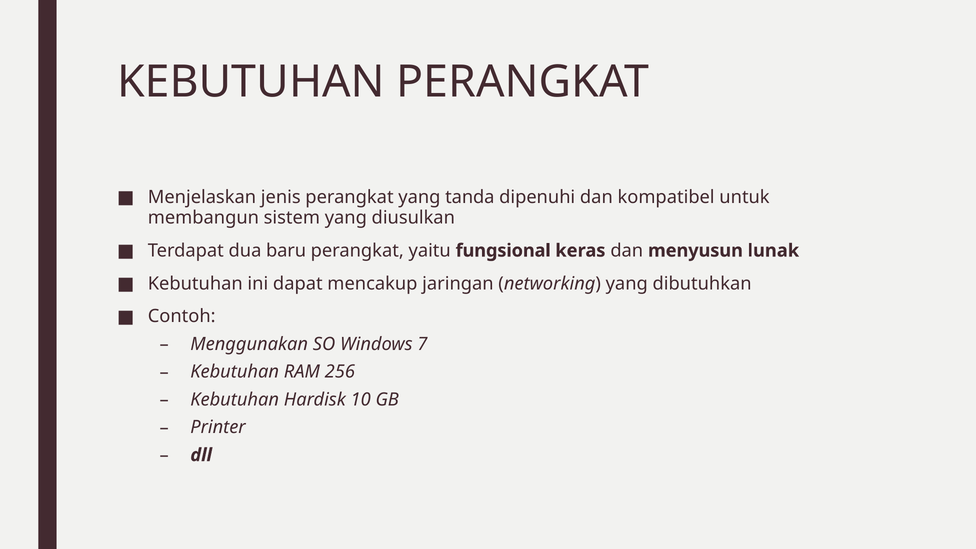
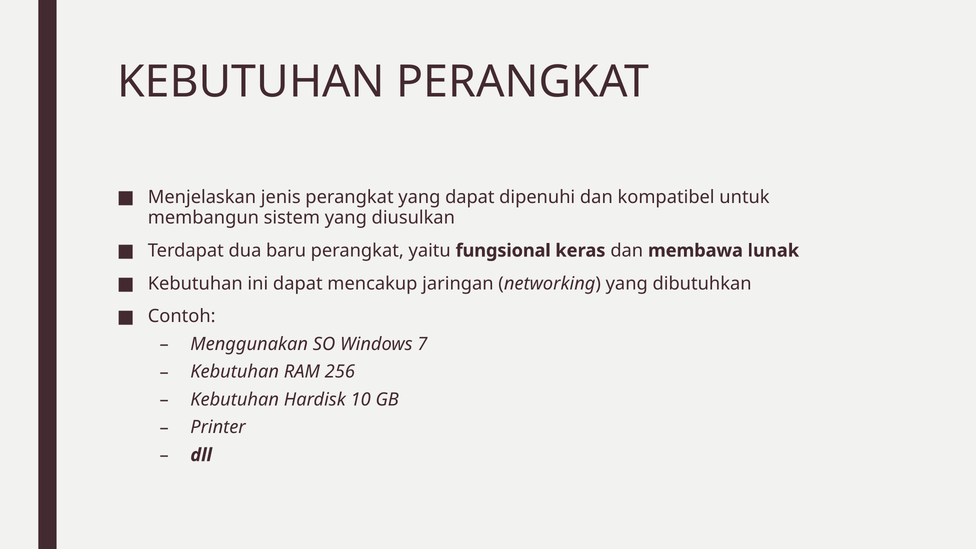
yang tanda: tanda -> dapat
menyusun: menyusun -> membawa
